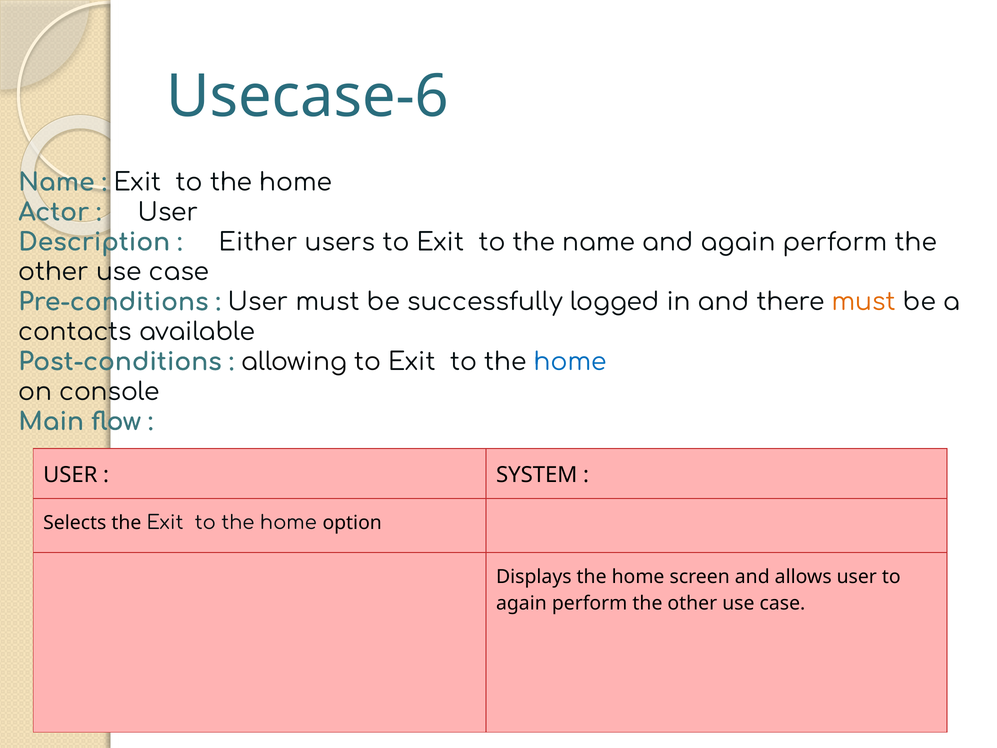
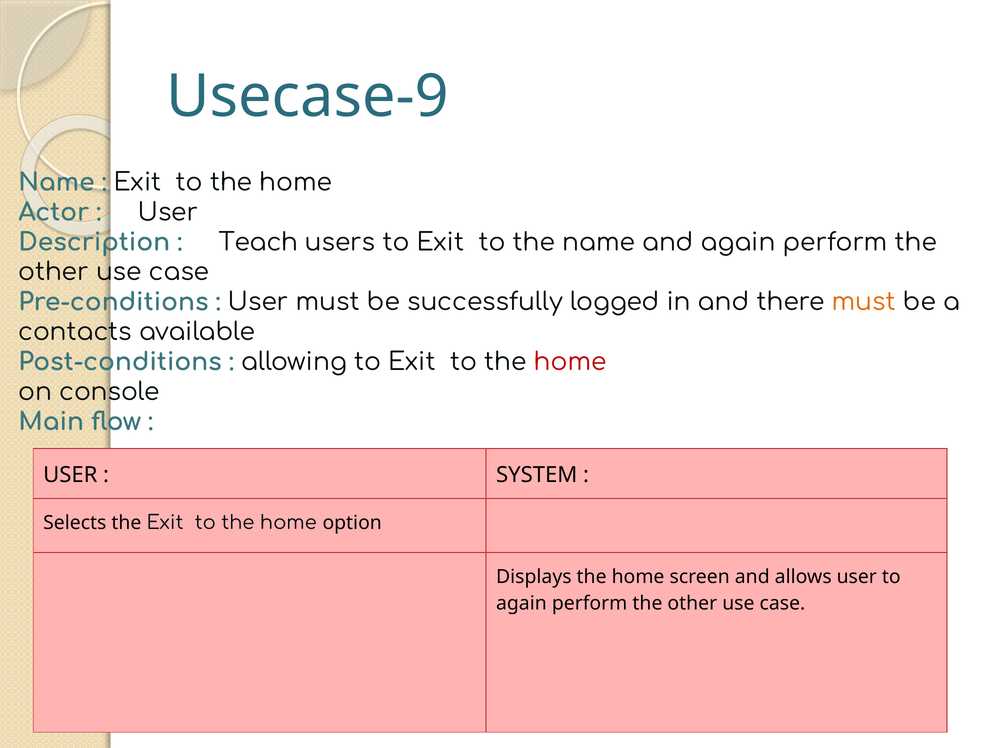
Usecase-6: Usecase-6 -> Usecase-9
Either: Either -> Teach
home at (570, 362) colour: blue -> red
